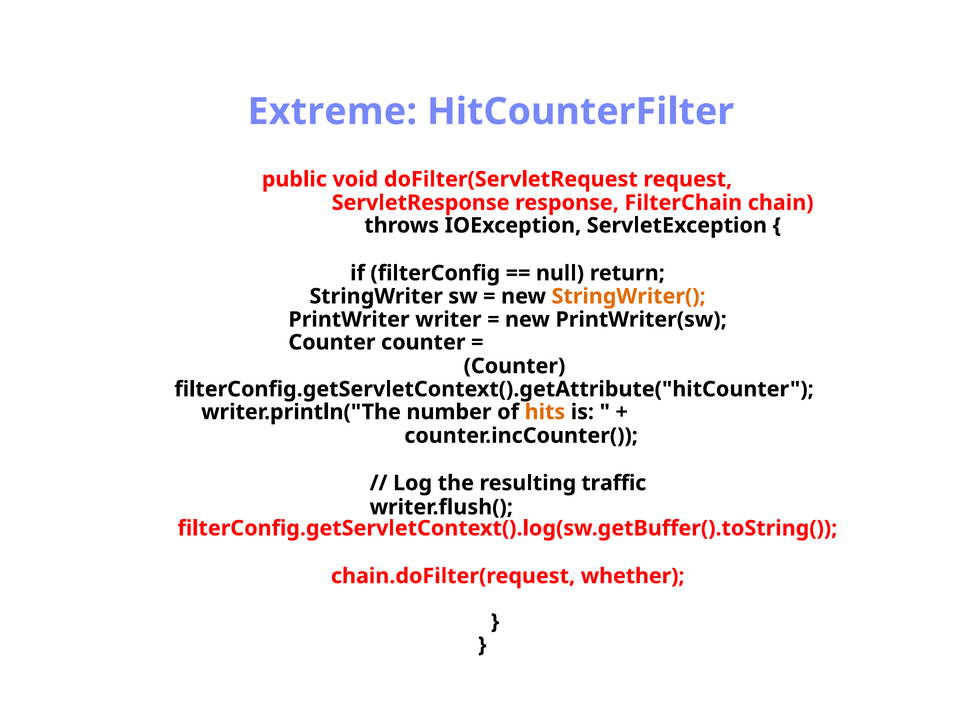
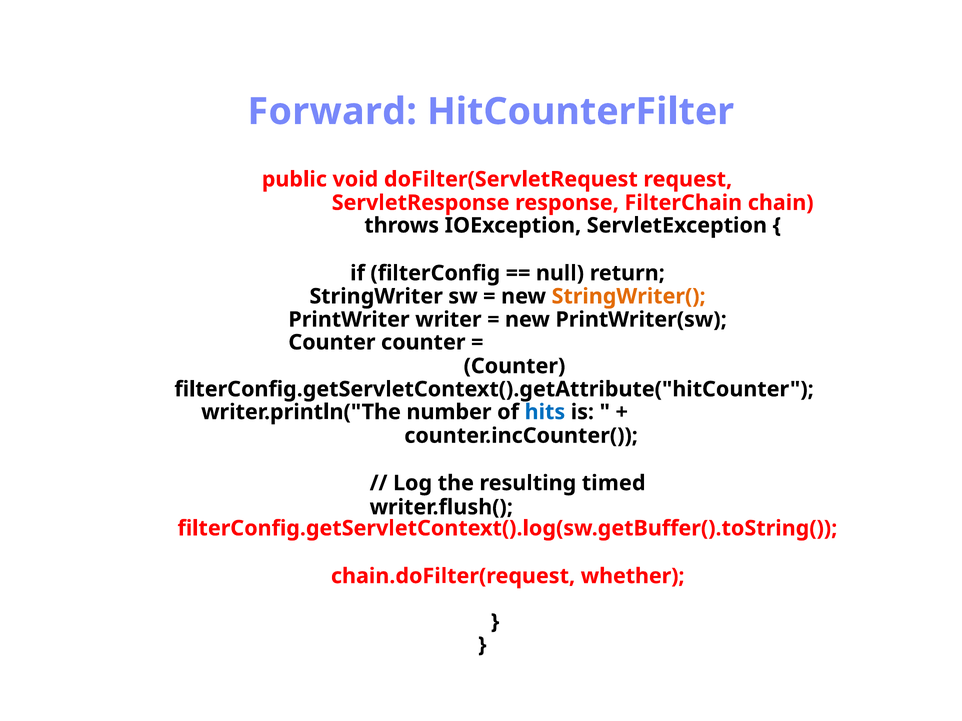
Extreme: Extreme -> Forward
hits colour: orange -> blue
traffic: traffic -> timed
